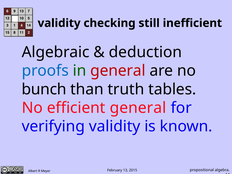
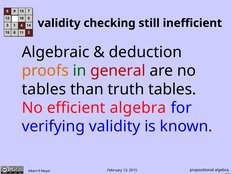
proofs colour: blue -> orange
bunch at (44, 89): bunch -> tables
efficient general: general -> algebra
